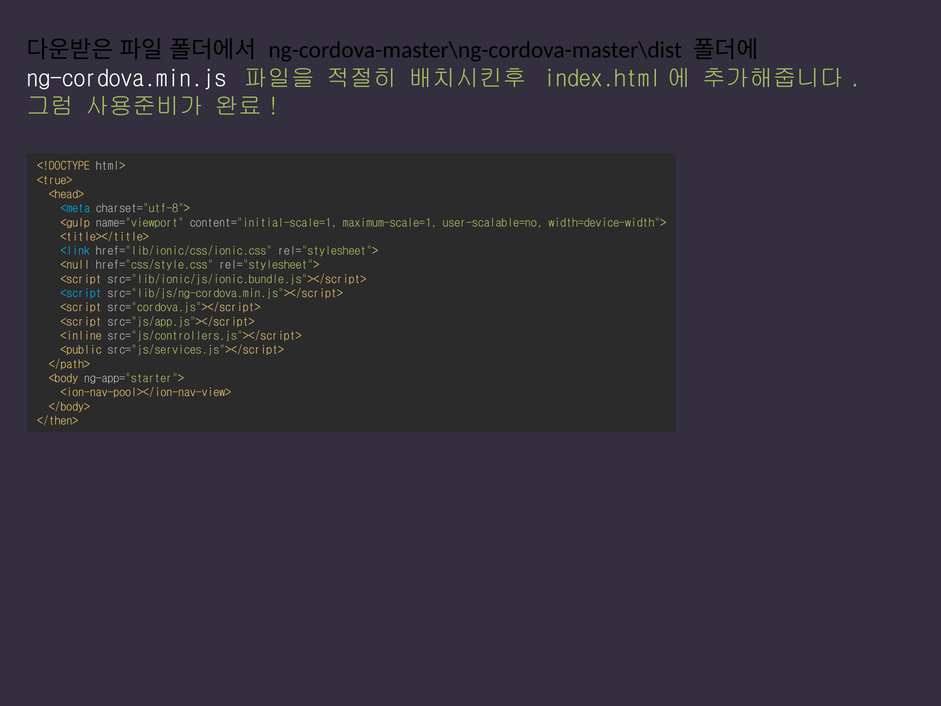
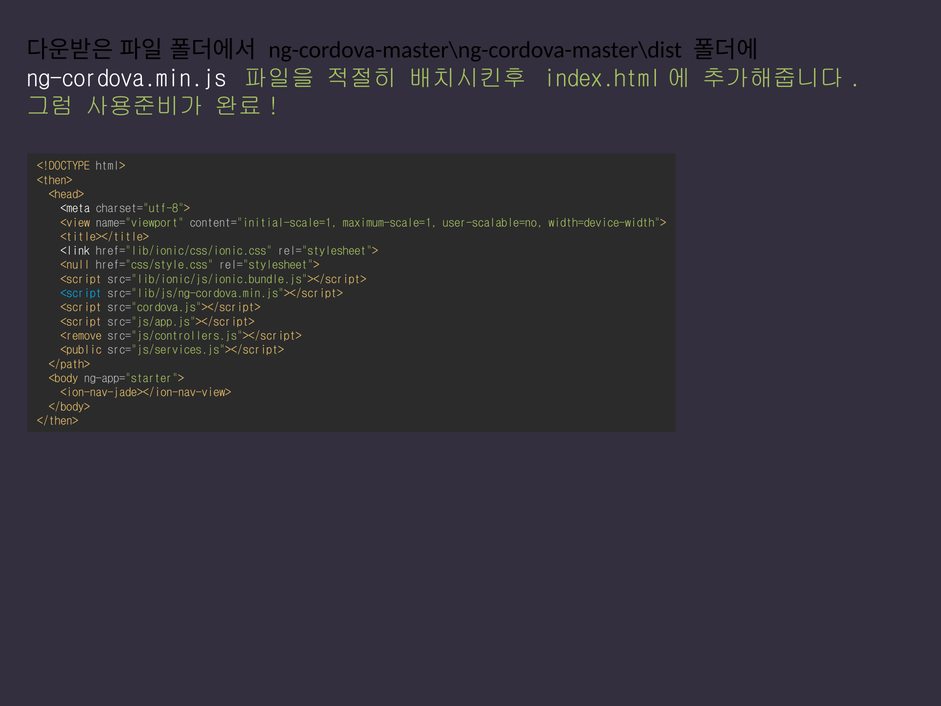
<true>: <true> -> <then>
<meta colour: light blue -> white
<gulp: <gulp -> <view
<link colour: light blue -> white
<inline: <inline -> <remove
<ion-nav-pool></ion-nav-view>: <ion-nav-pool></ion-nav-view> -> <ion-nav-jade></ion-nav-view>
